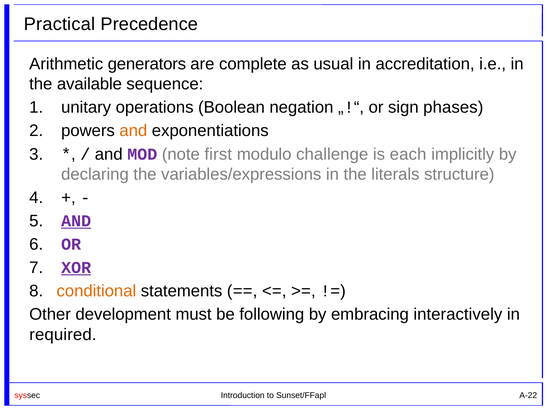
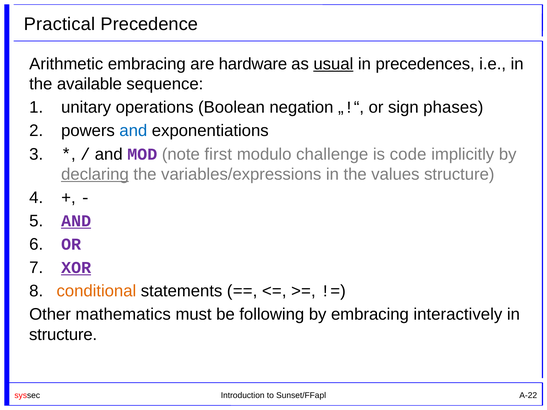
Arithmetic generators: generators -> embracing
complete: complete -> hardware
usual underline: none -> present
accreditation: accreditation -> precedences
and at (133, 131) colour: orange -> blue
each: each -> code
declaring underline: none -> present
literals: literals -> values
development: development -> mathematics
required at (63, 335): required -> structure
